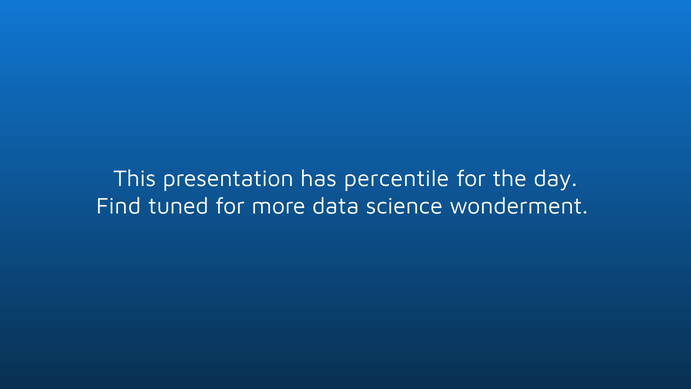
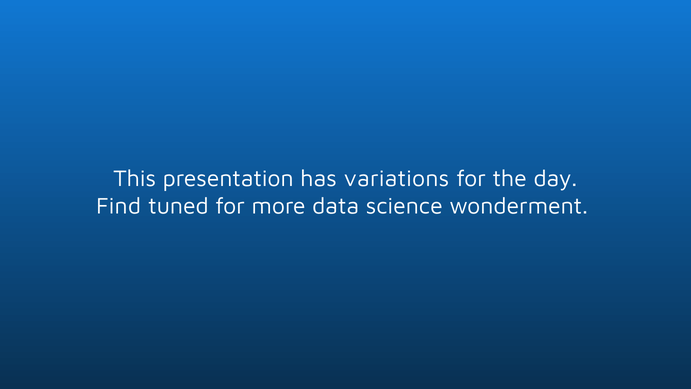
percentile: percentile -> variations
